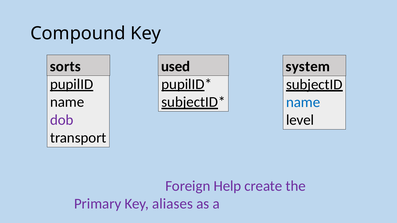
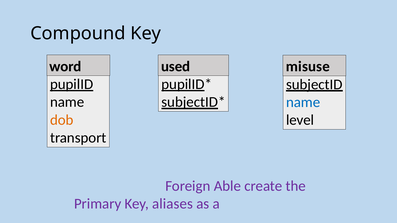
sorts: sorts -> word
system: system -> misuse
dob colour: purple -> orange
Help: Help -> Able
